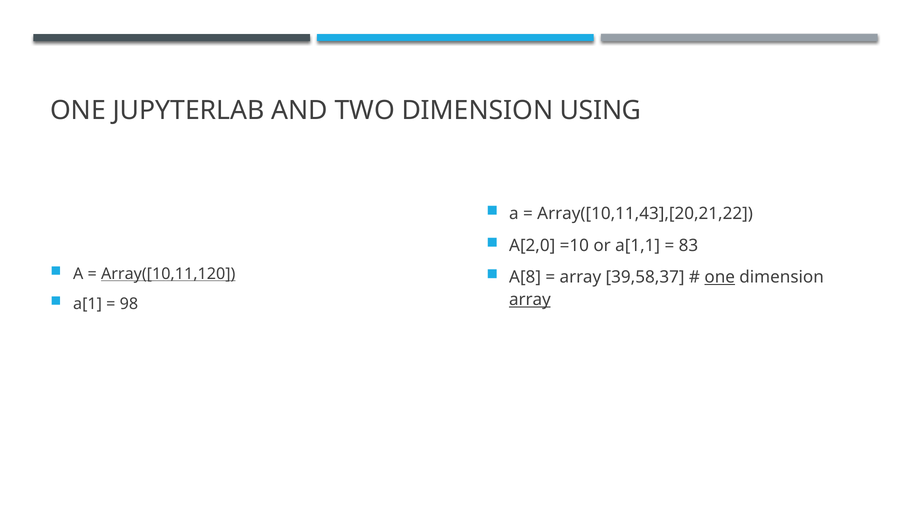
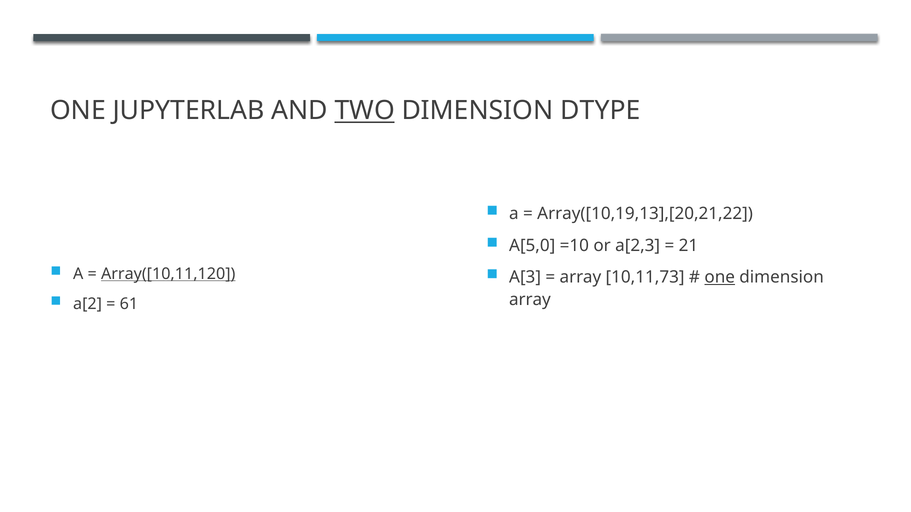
TWO underline: none -> present
USING: USING -> DTYPE
Array([10,11,43],[20,21,22: Array([10,11,43],[20,21,22 -> Array([10,19,13],[20,21,22
A[2,0: A[2,0 -> A[5,0
a[1,1: a[1,1 -> a[2,3
83: 83 -> 21
A[8: A[8 -> A[3
39,58,37: 39,58,37 -> 10,11,73
array at (530, 300) underline: present -> none
a[1: a[1 -> a[2
98: 98 -> 61
